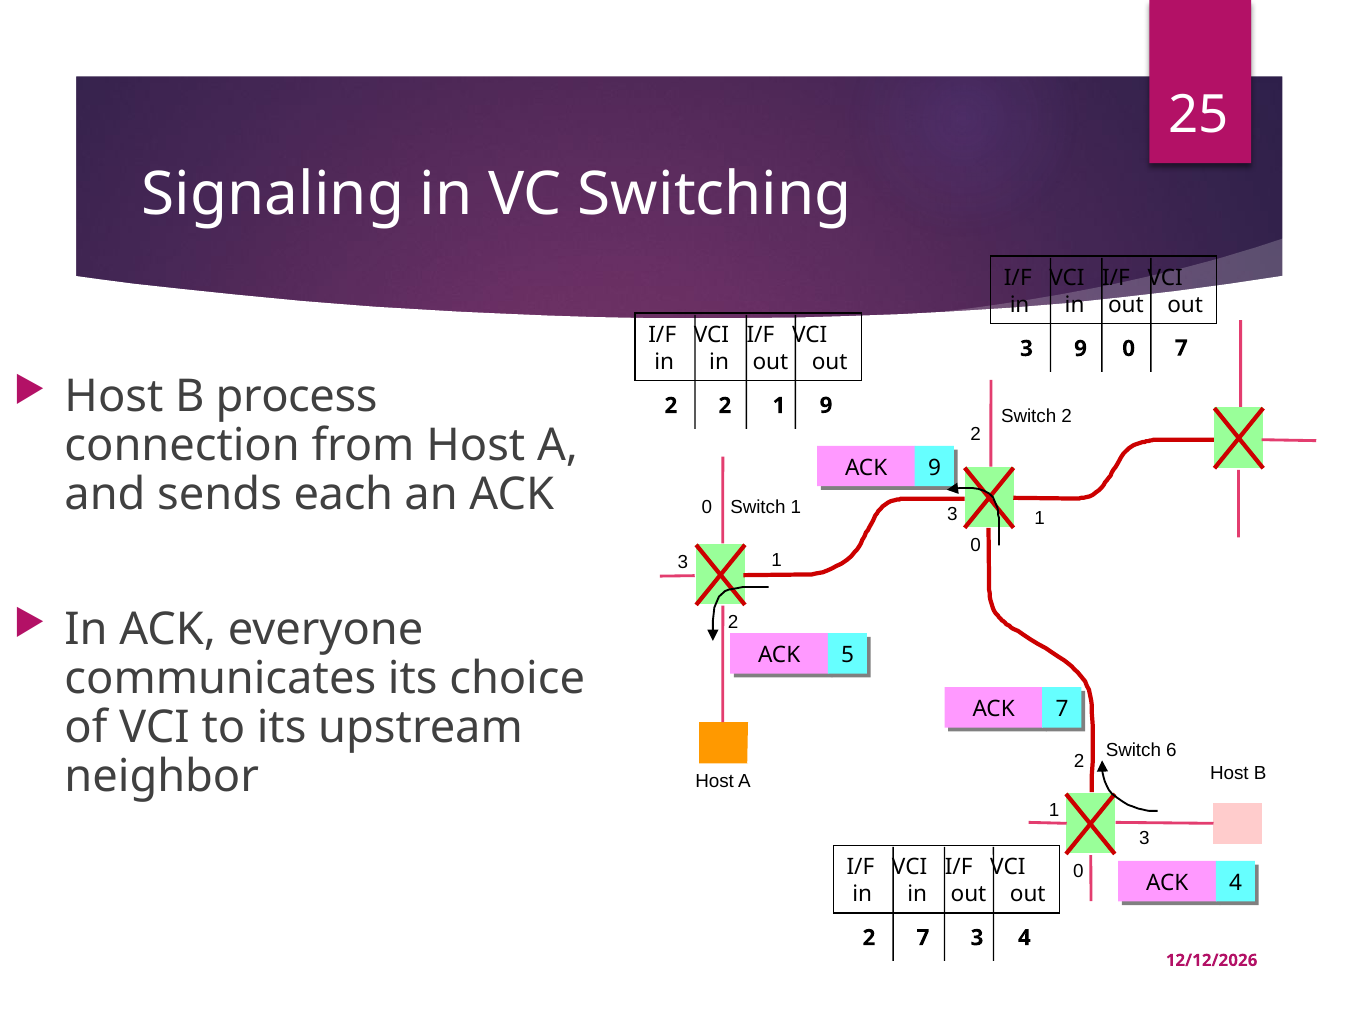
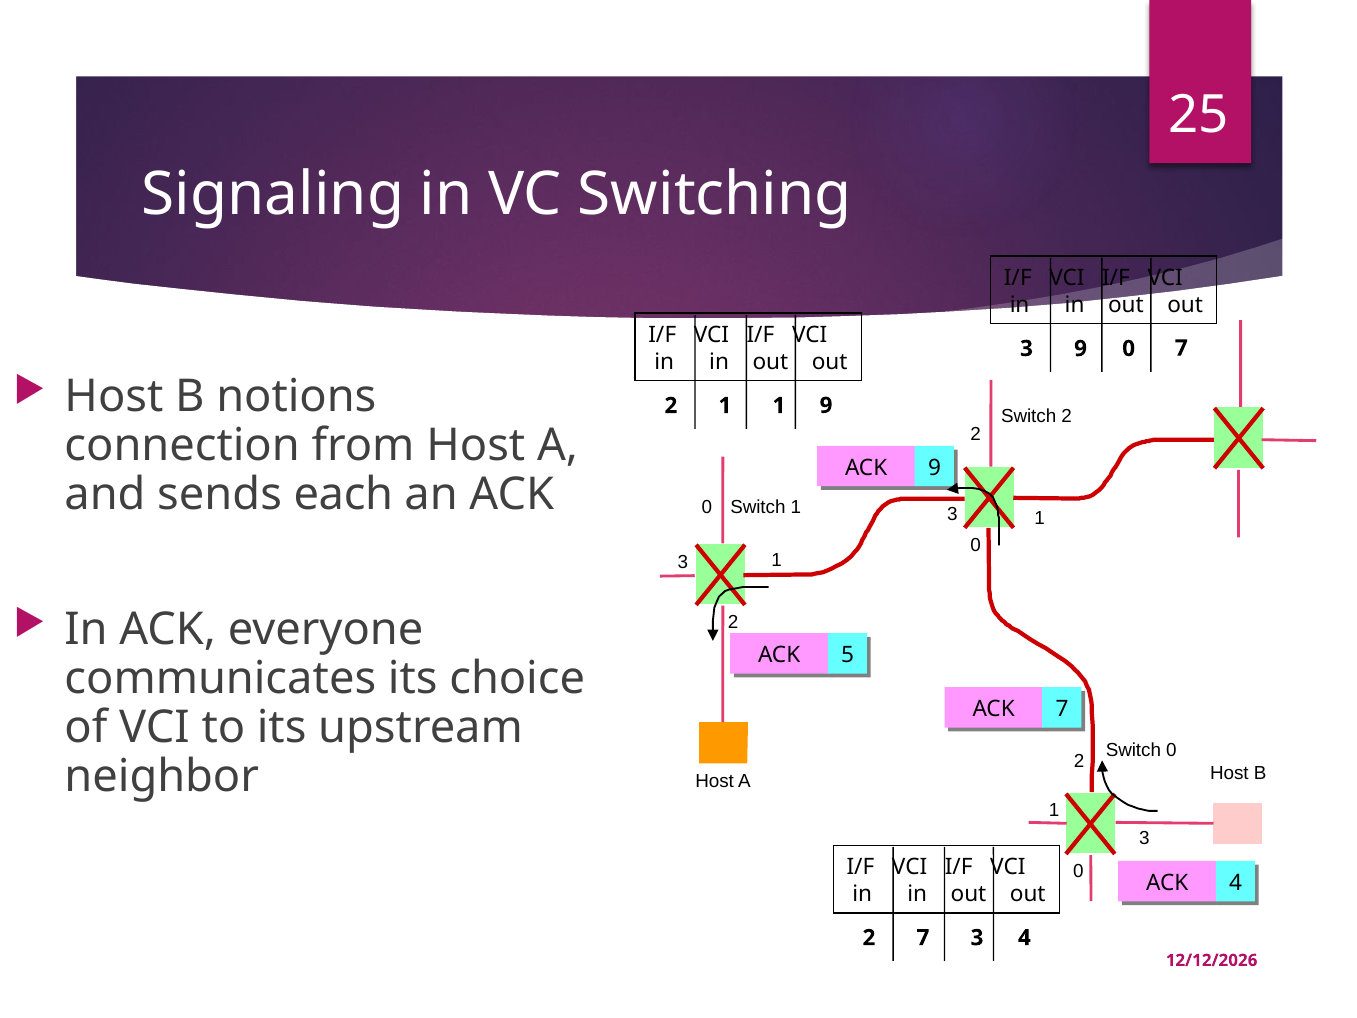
process: process -> notions
2 at (725, 406): 2 -> 1
Switch 6: 6 -> 0
